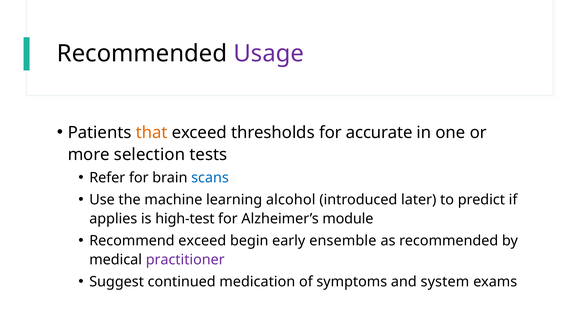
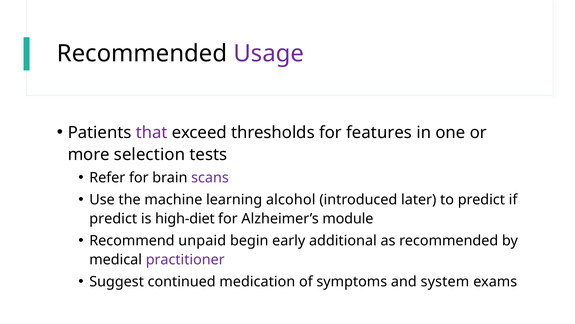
that colour: orange -> purple
accurate: accurate -> features
scans colour: blue -> purple
applies at (113, 218): applies -> predict
high-test: high-test -> high-diet
Recommend exceed: exceed -> unpaid
ensemble: ensemble -> additional
